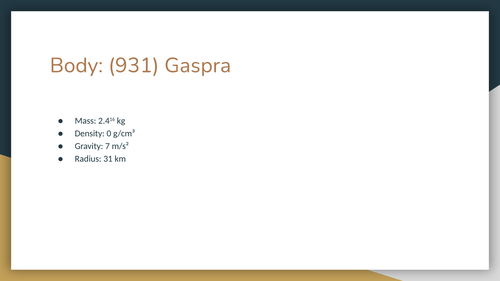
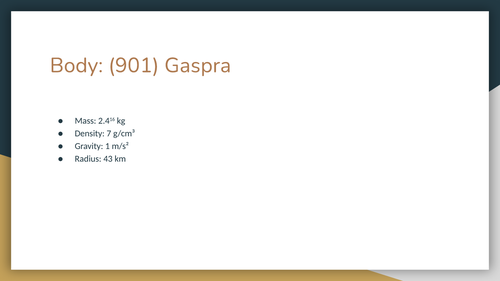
931: 931 -> 901
0: 0 -> 7
7: 7 -> 1
31: 31 -> 43
